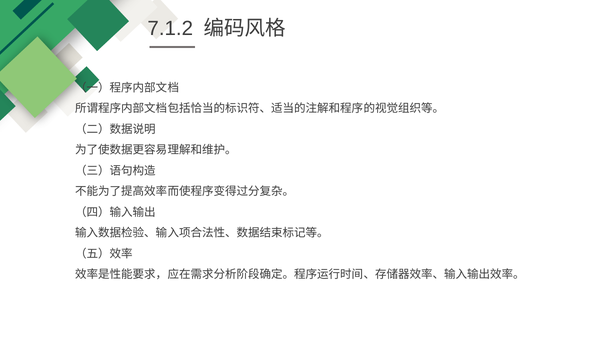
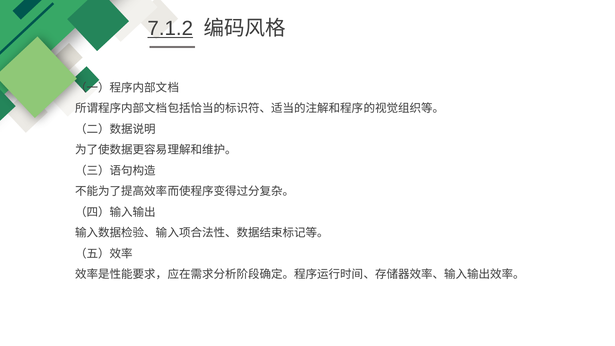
7.1.2 underline: none -> present
